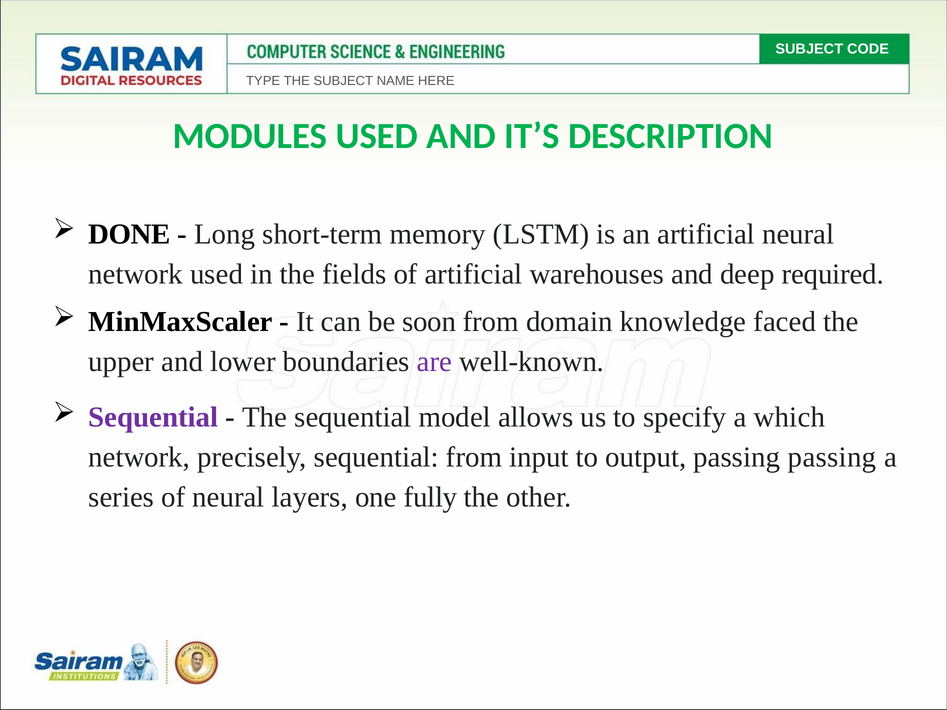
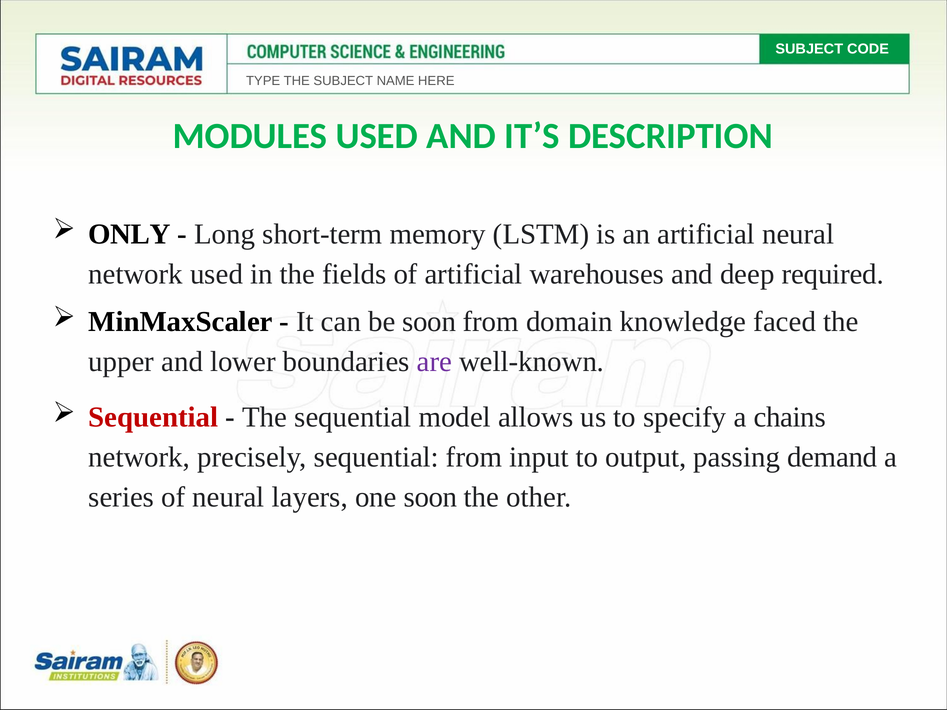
DONE: DONE -> ONLY
Sequential at (153, 417) colour: purple -> red
which: which -> chains
passing passing: passing -> demand
one fully: fully -> soon
